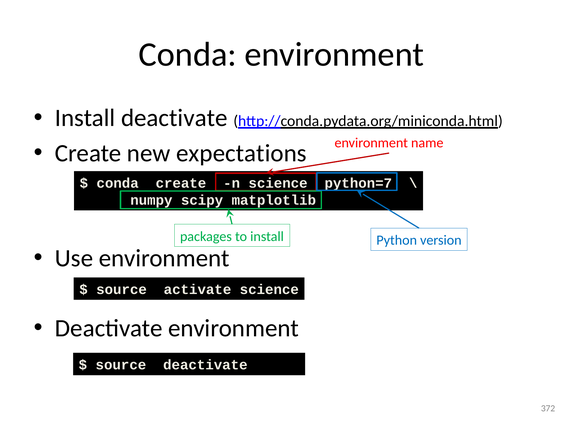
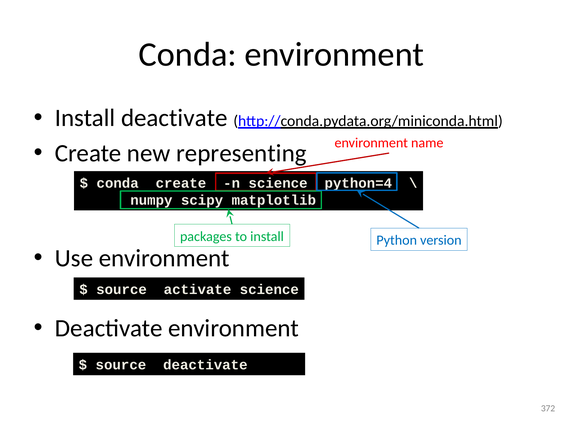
expectations: expectations -> representing
python=7: python=7 -> python=4
